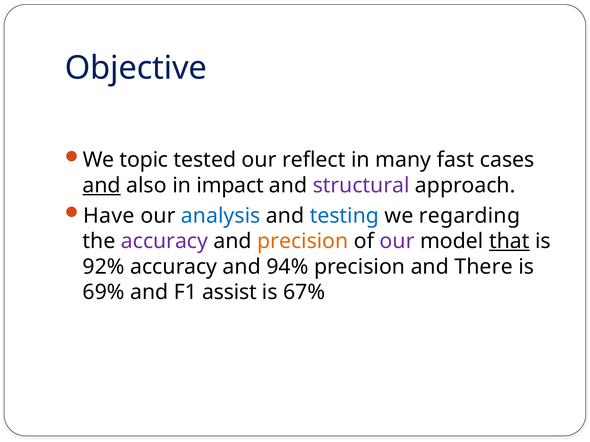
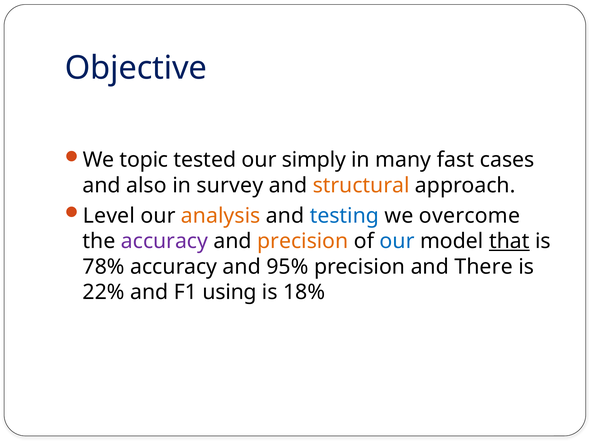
reflect: reflect -> simply
and at (102, 186) underline: present -> none
impact: impact -> survey
structural colour: purple -> orange
Have: Have -> Level
analysis colour: blue -> orange
regarding: regarding -> overcome
our at (397, 241) colour: purple -> blue
92%: 92% -> 78%
94%: 94% -> 95%
69%: 69% -> 22%
assist: assist -> using
67%: 67% -> 18%
